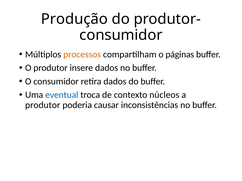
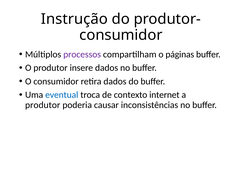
Produção: Produção -> Instrução
processos colour: orange -> purple
núcleos: núcleos -> internet
